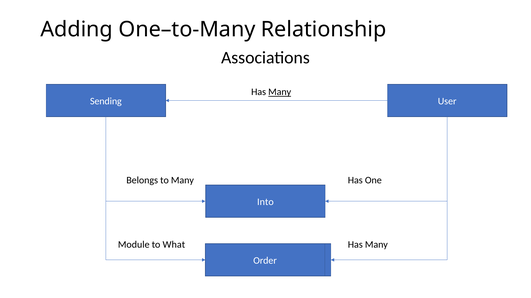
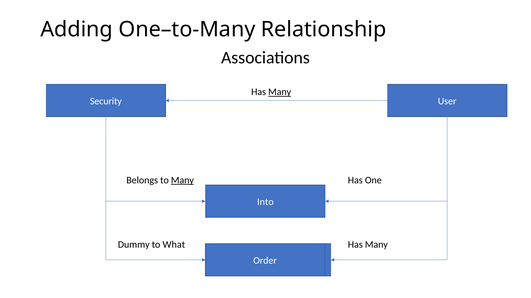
Sending: Sending -> Security
Many at (182, 181) underline: none -> present
Module: Module -> Dummy
